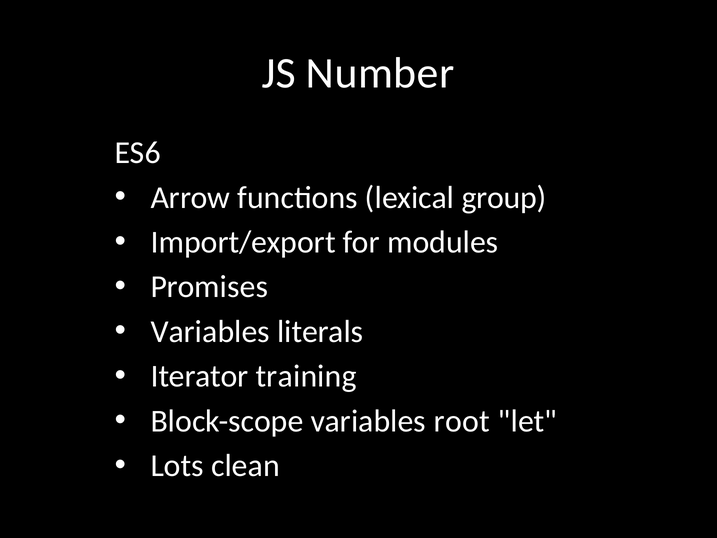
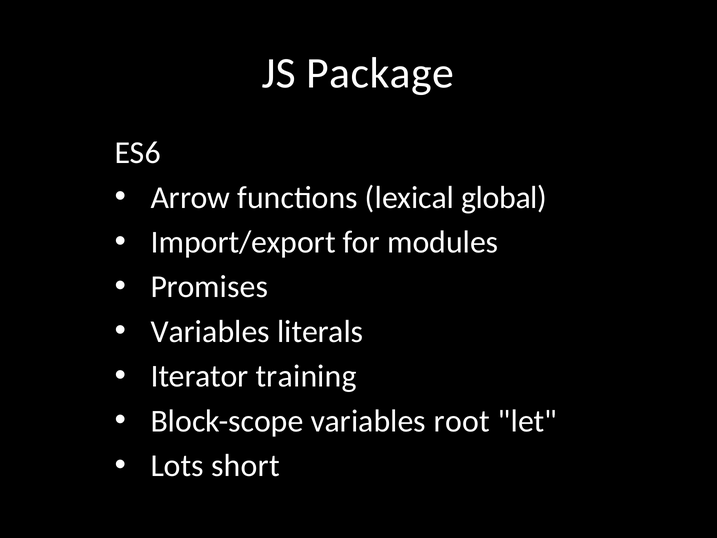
Number: Number -> Package
group: group -> global
clean: clean -> short
